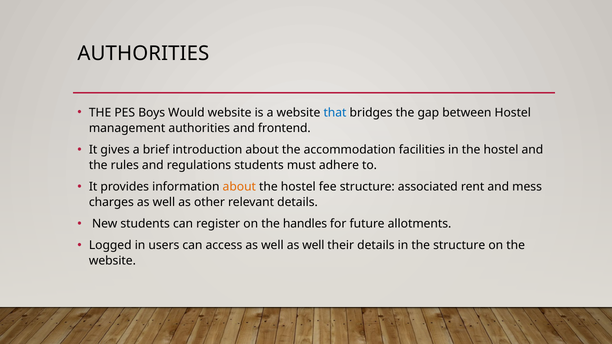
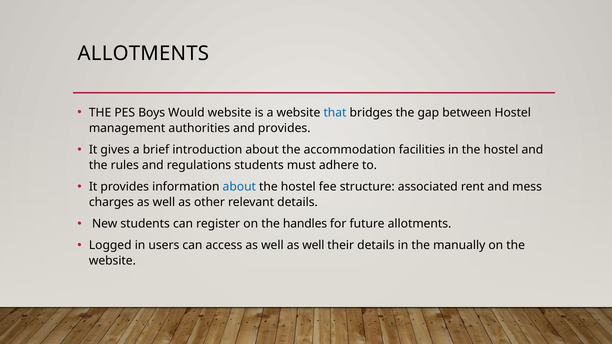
AUTHORITIES at (143, 54): AUTHORITIES -> ALLOTMENTS
and frontend: frontend -> provides
about at (239, 187) colour: orange -> blue
the structure: structure -> manually
